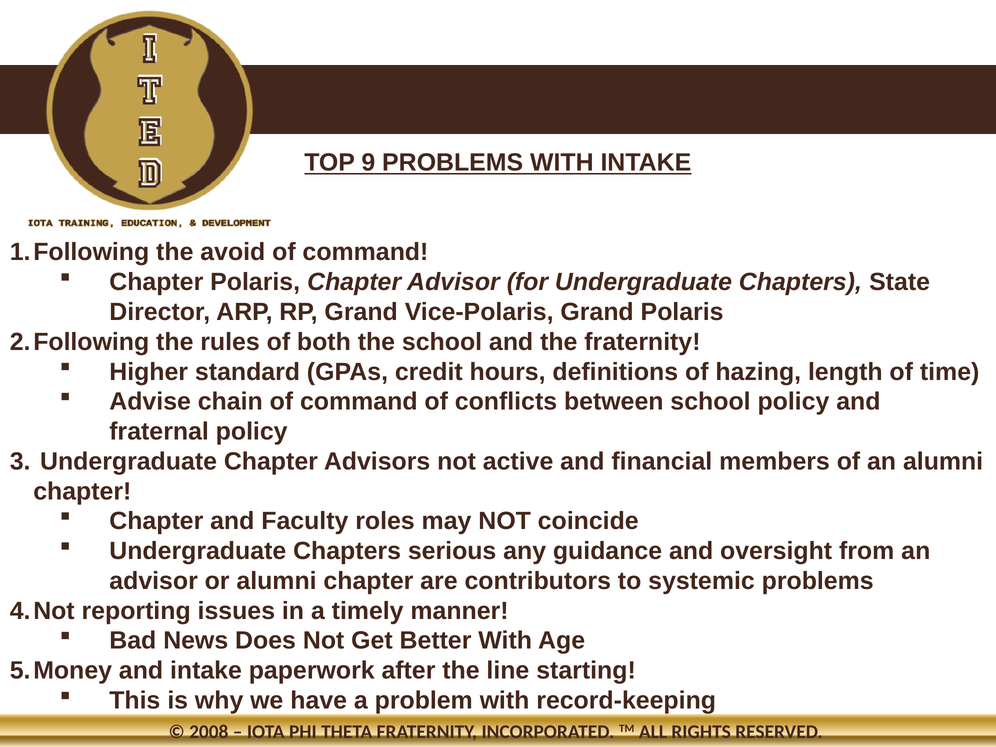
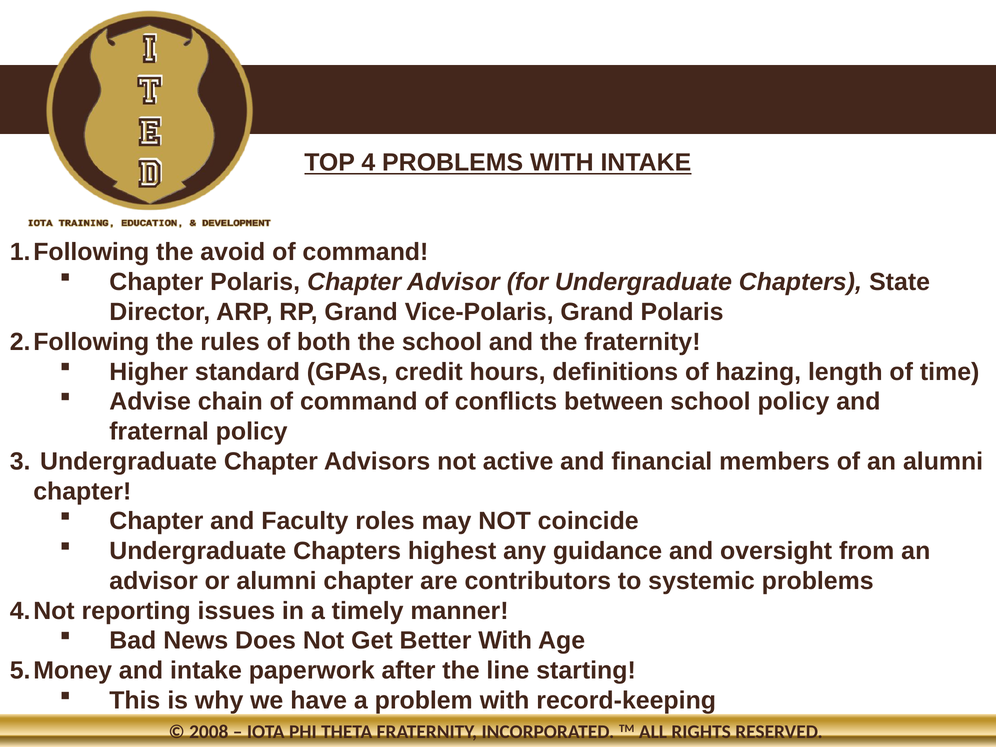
9: 9 -> 4
serious: serious -> highest
